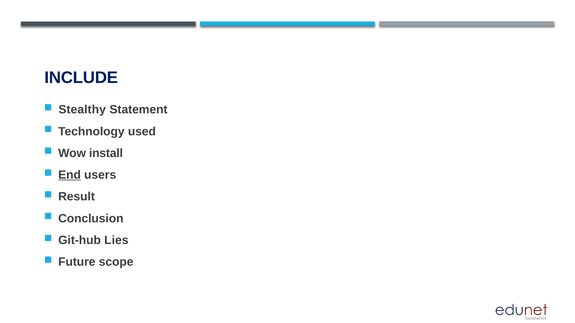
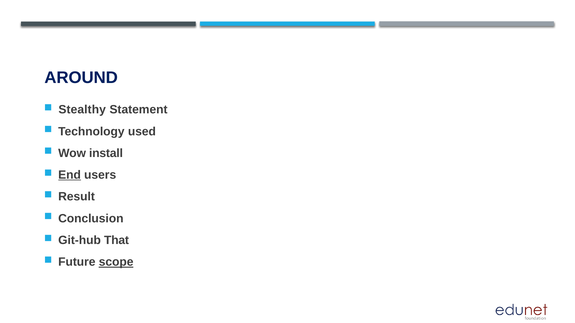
INCLUDE: INCLUDE -> AROUND
Lies: Lies -> That
scope underline: none -> present
